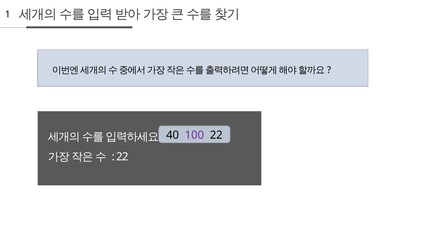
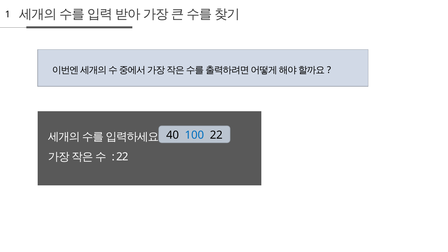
100 colour: purple -> blue
